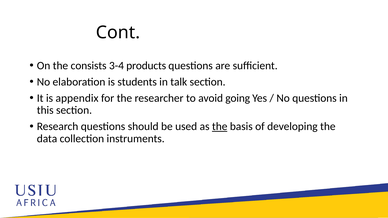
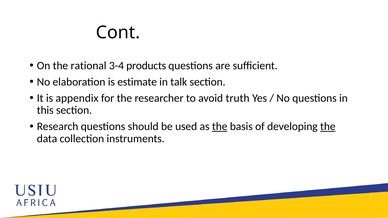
consists: consists -> rational
students: students -> estimate
going: going -> truth
the at (328, 127) underline: none -> present
